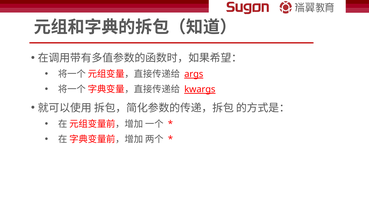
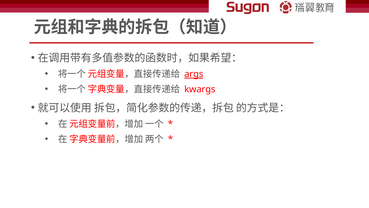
kwargs underline: present -> none
